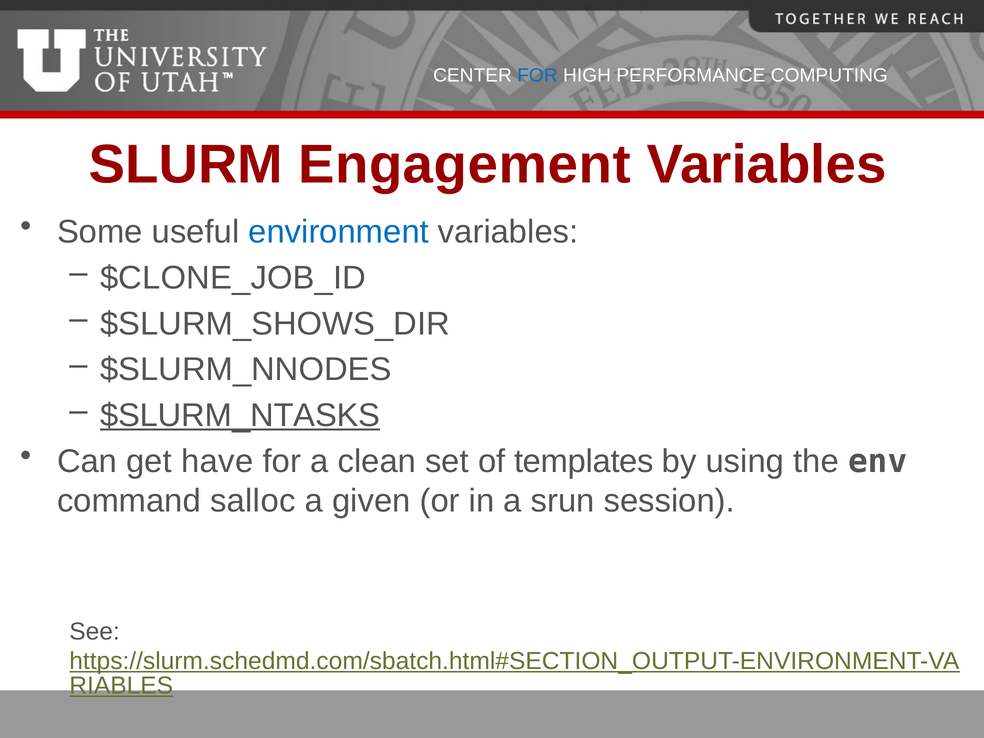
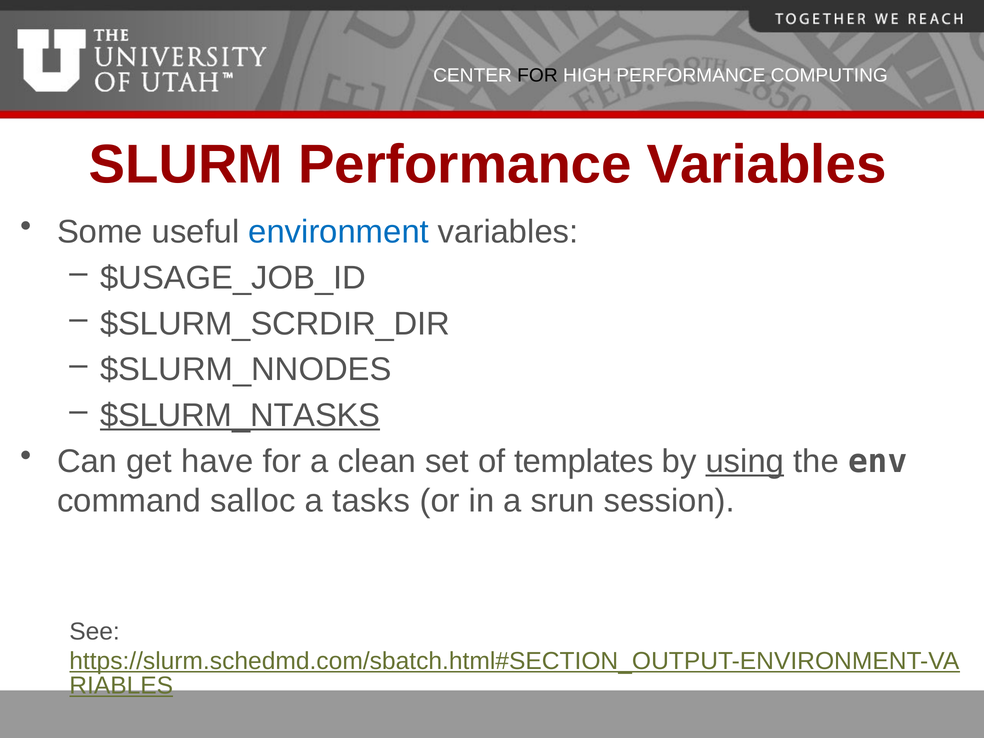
FOR at (537, 75) colour: blue -> black
SLURM Engagement: Engagement -> Performance
$CLONE_JOB_ID: $CLONE_JOB_ID -> $USAGE_JOB_ID
$SLURM_SHOWS_DIR: $SLURM_SHOWS_DIR -> $SLURM_SCRDIR_DIR
using underline: none -> present
given: given -> tasks
